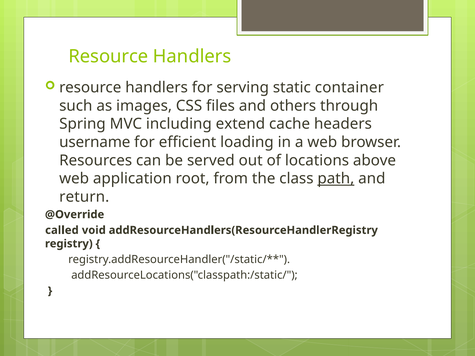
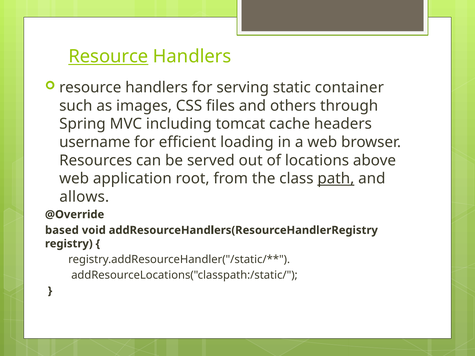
Resource at (108, 57) underline: none -> present
extend: extend -> tomcat
return: return -> allows
called: called -> based
